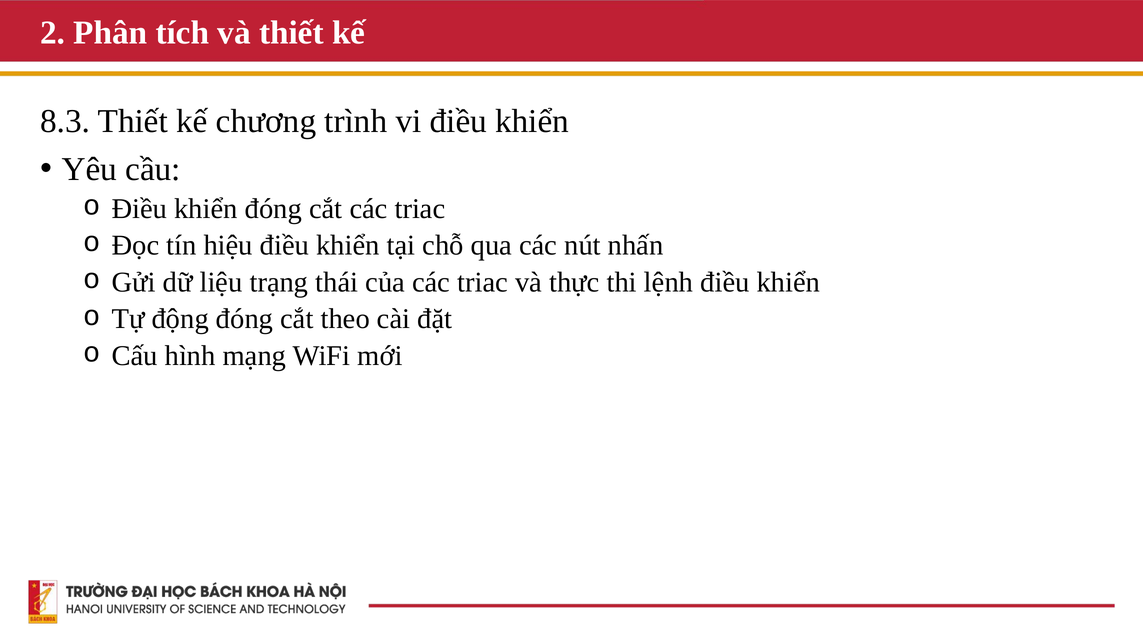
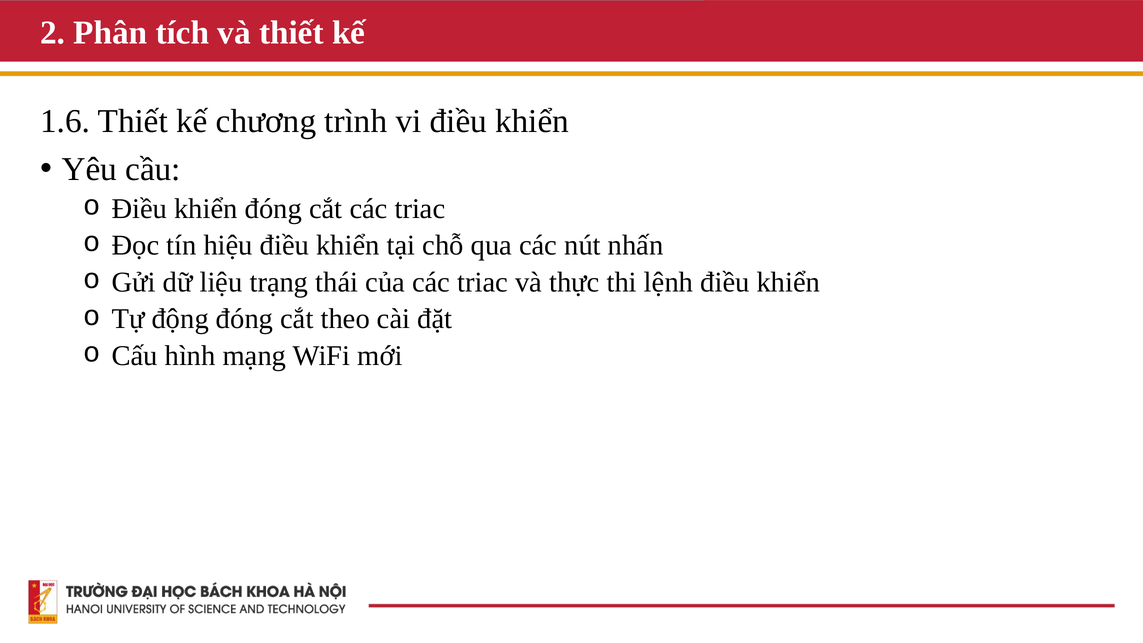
8.3: 8.3 -> 1.6
